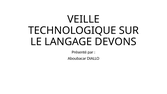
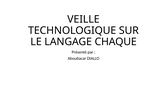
DEVONS: DEVONS -> CHAQUE
